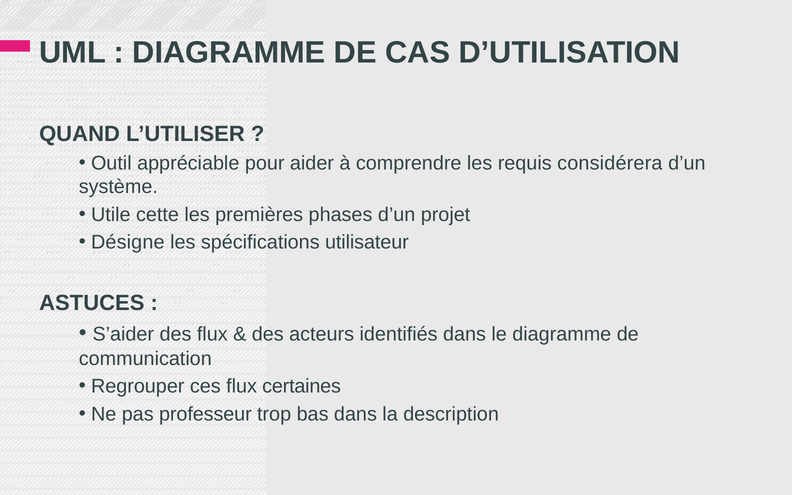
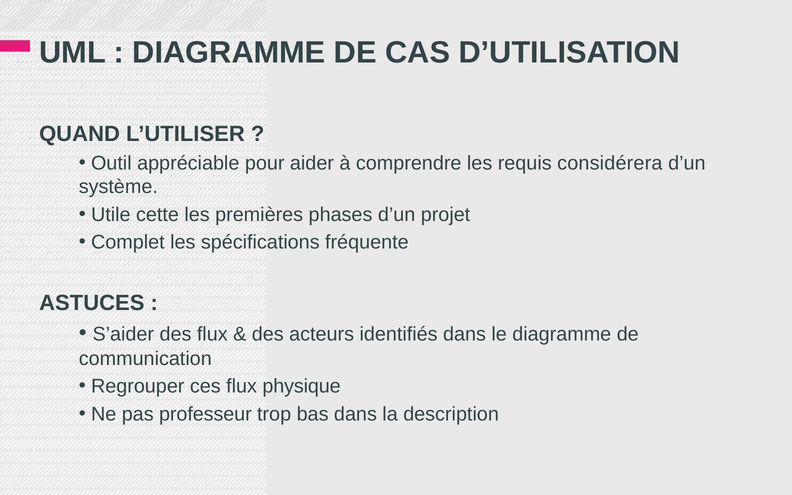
Désigne: Désigne -> Complet
utilisateur: utilisateur -> fréquente
certaines: certaines -> physique
